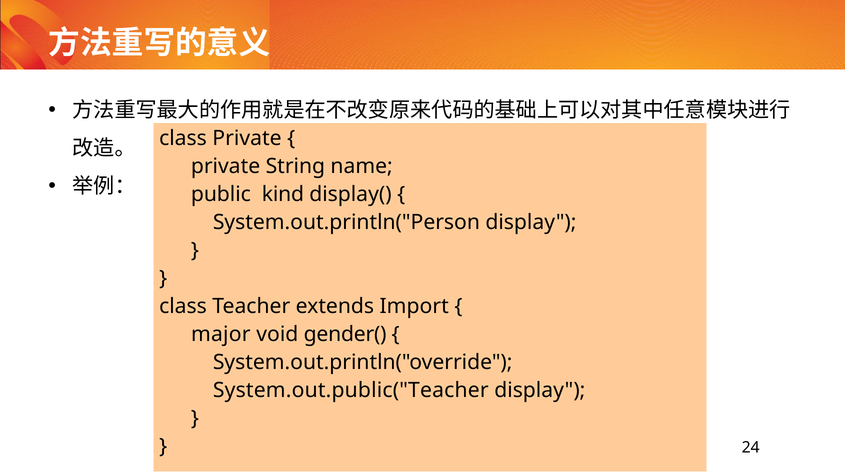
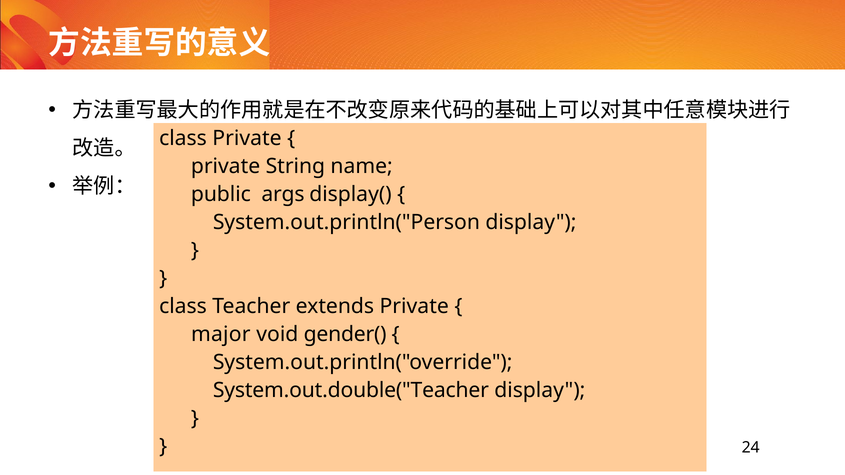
kind: kind -> args
extends Import: Import -> Private
System.out.public("Teacher: System.out.public("Teacher -> System.out.double("Teacher
